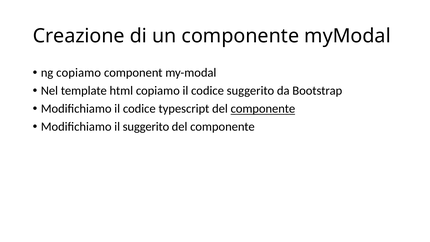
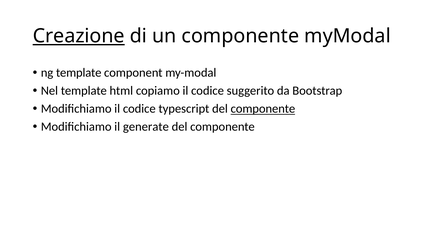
Creazione underline: none -> present
ng copiamo: copiamo -> template
il suggerito: suggerito -> generate
